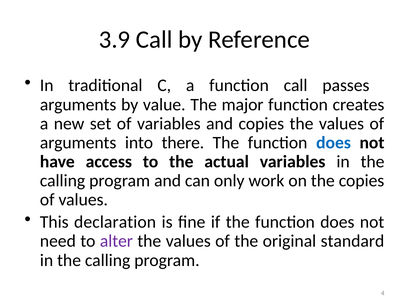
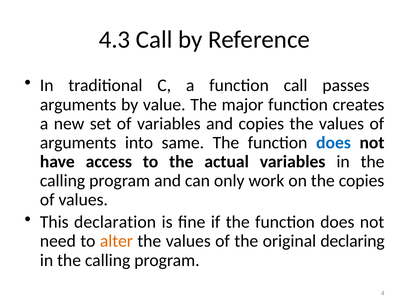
3.9: 3.9 -> 4.3
there: there -> same
alter colour: purple -> orange
standard: standard -> declaring
